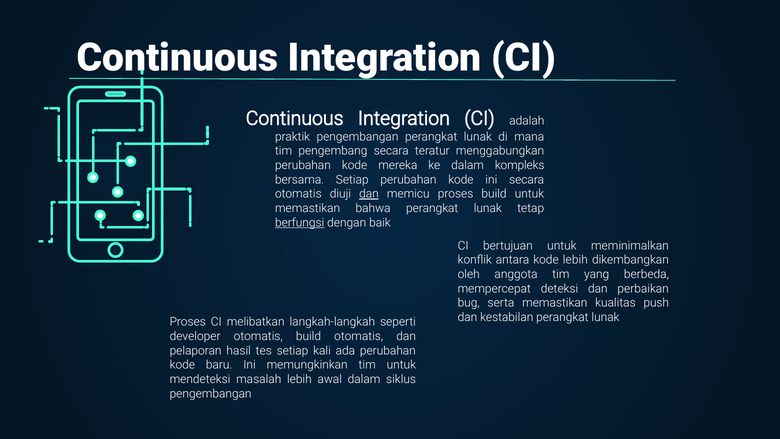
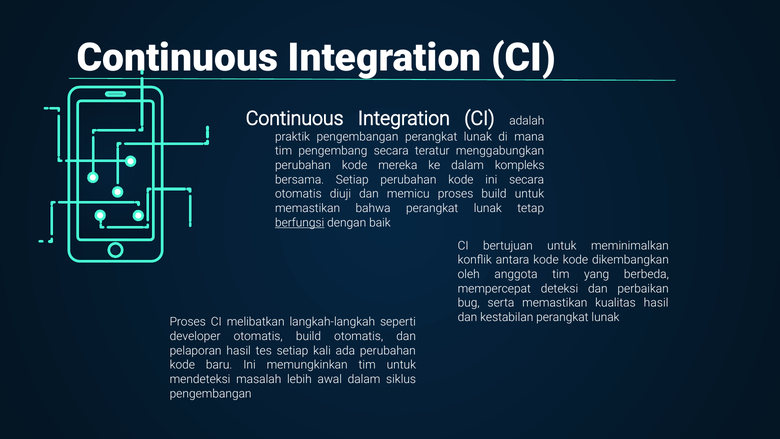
dan at (369, 194) underline: present -> none
kode lebih: lebih -> kode
kualitas push: push -> hasil
